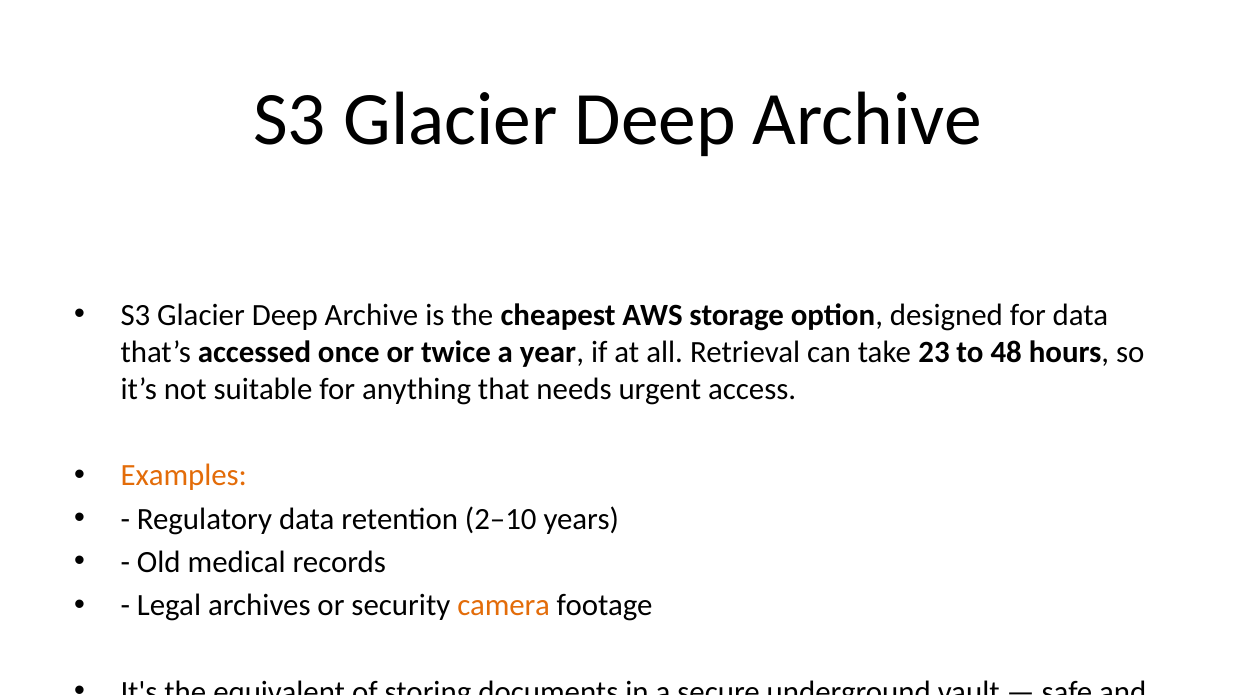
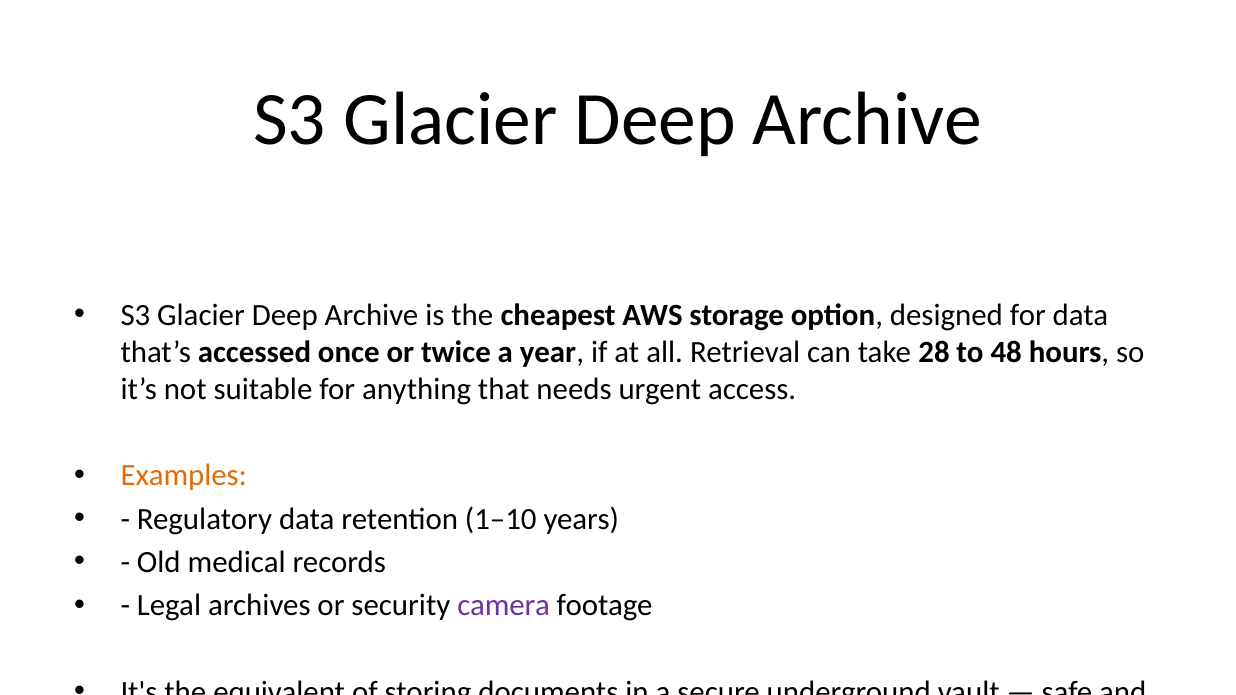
23: 23 -> 28
2–10: 2–10 -> 1–10
camera colour: orange -> purple
